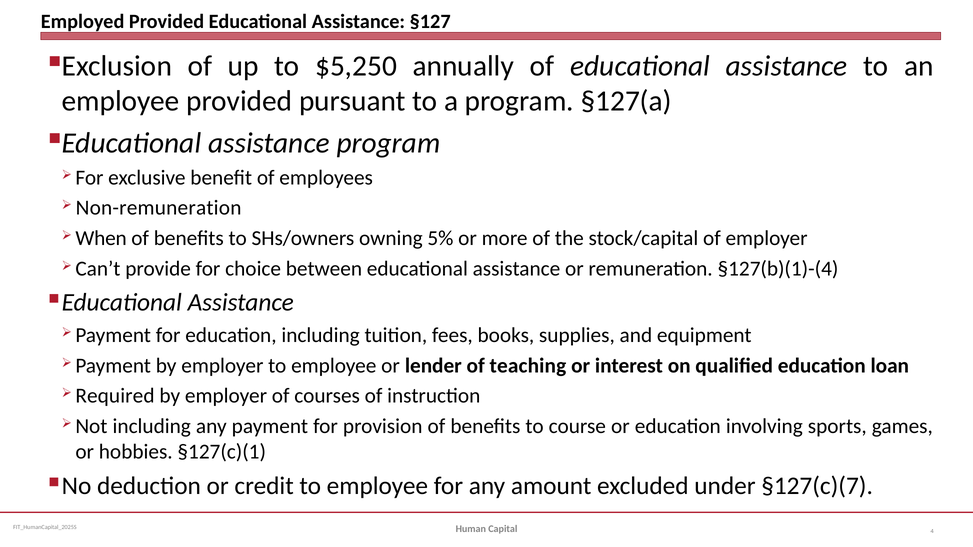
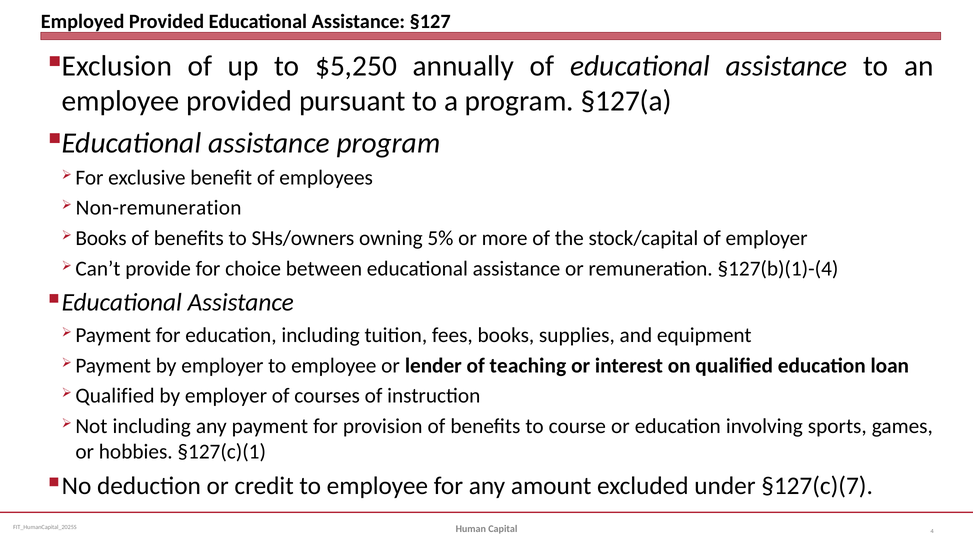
When at (101, 238): When -> Books
Required at (115, 396): Required -> Qualified
